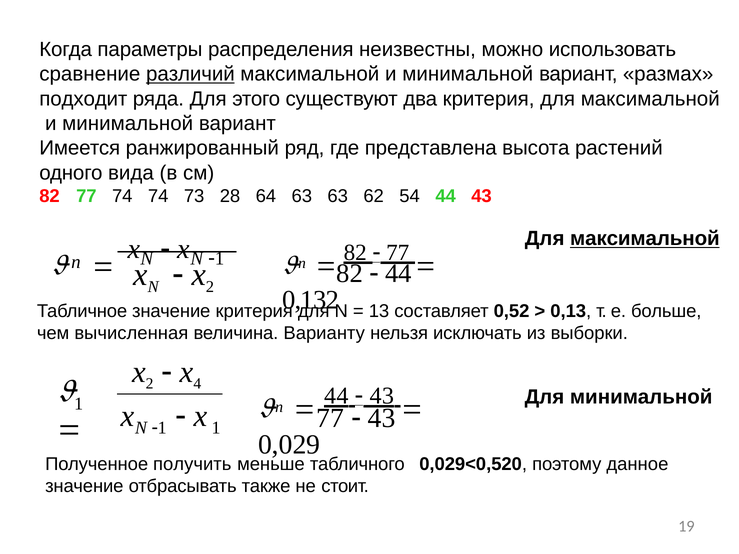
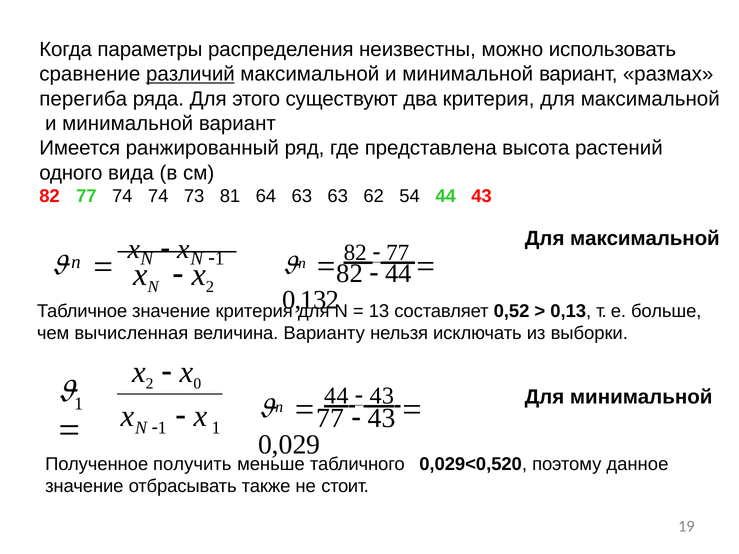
подходит: подходит -> перегиба
28: 28 -> 81
максимальной at (645, 239) underline: present -> none
4: 4 -> 0
